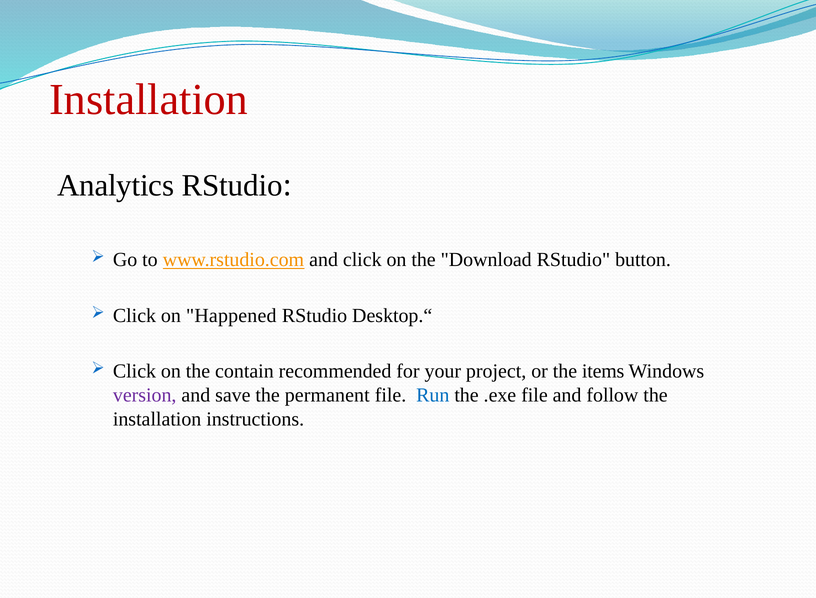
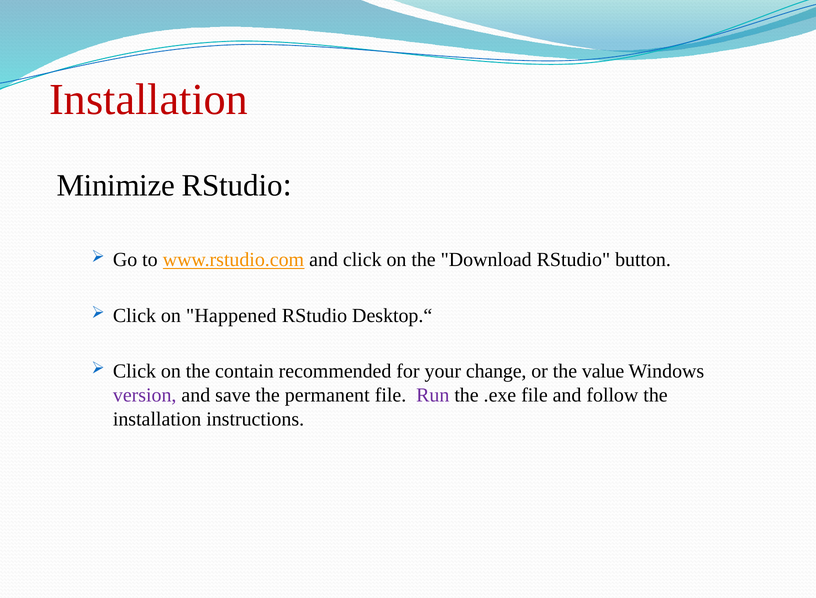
Analytics: Analytics -> Minimize
project: project -> change
items: items -> value
Run colour: blue -> purple
